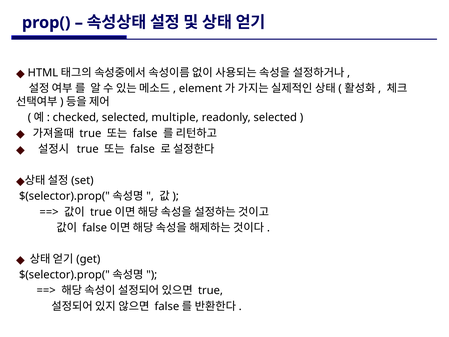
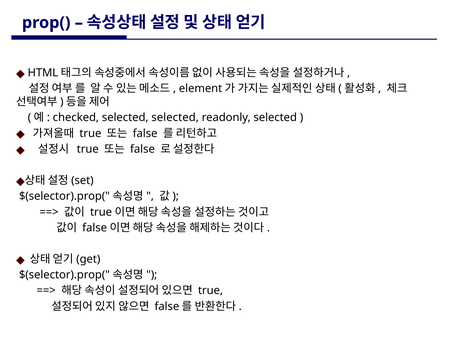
selected multiple: multiple -> selected
